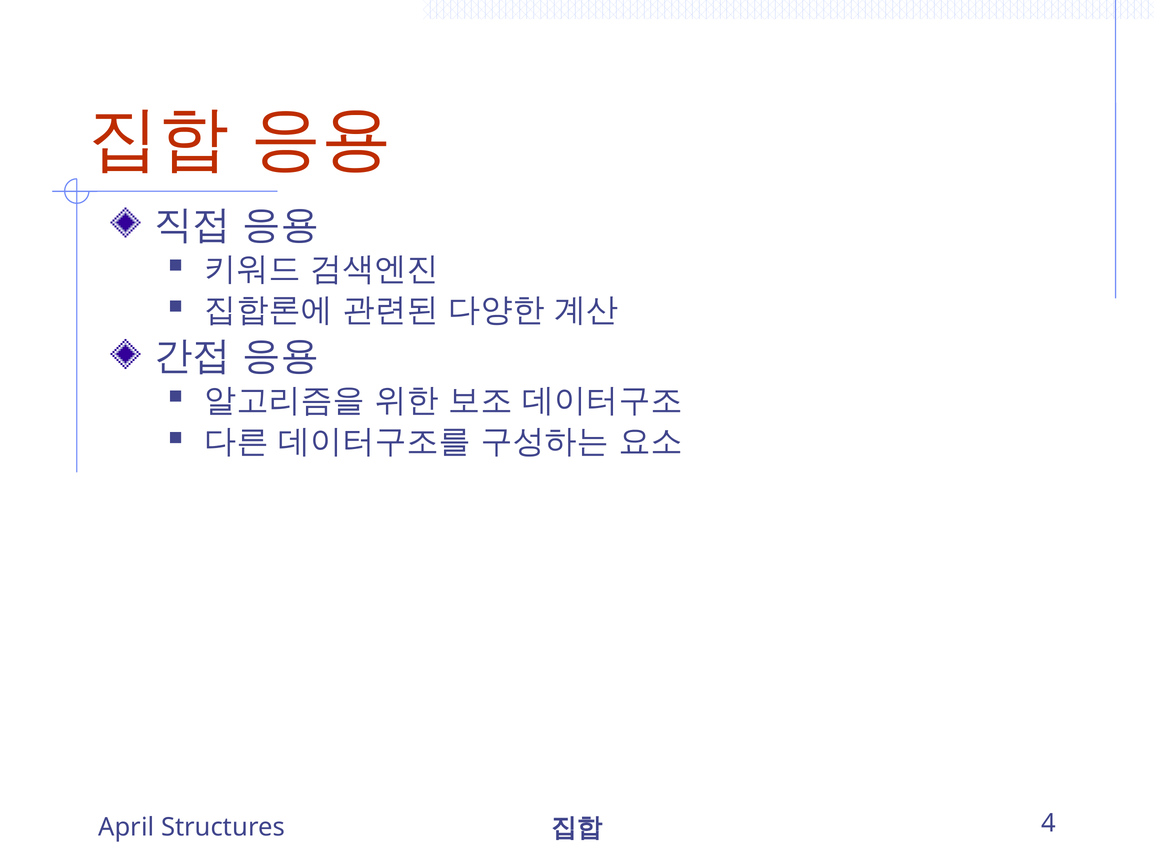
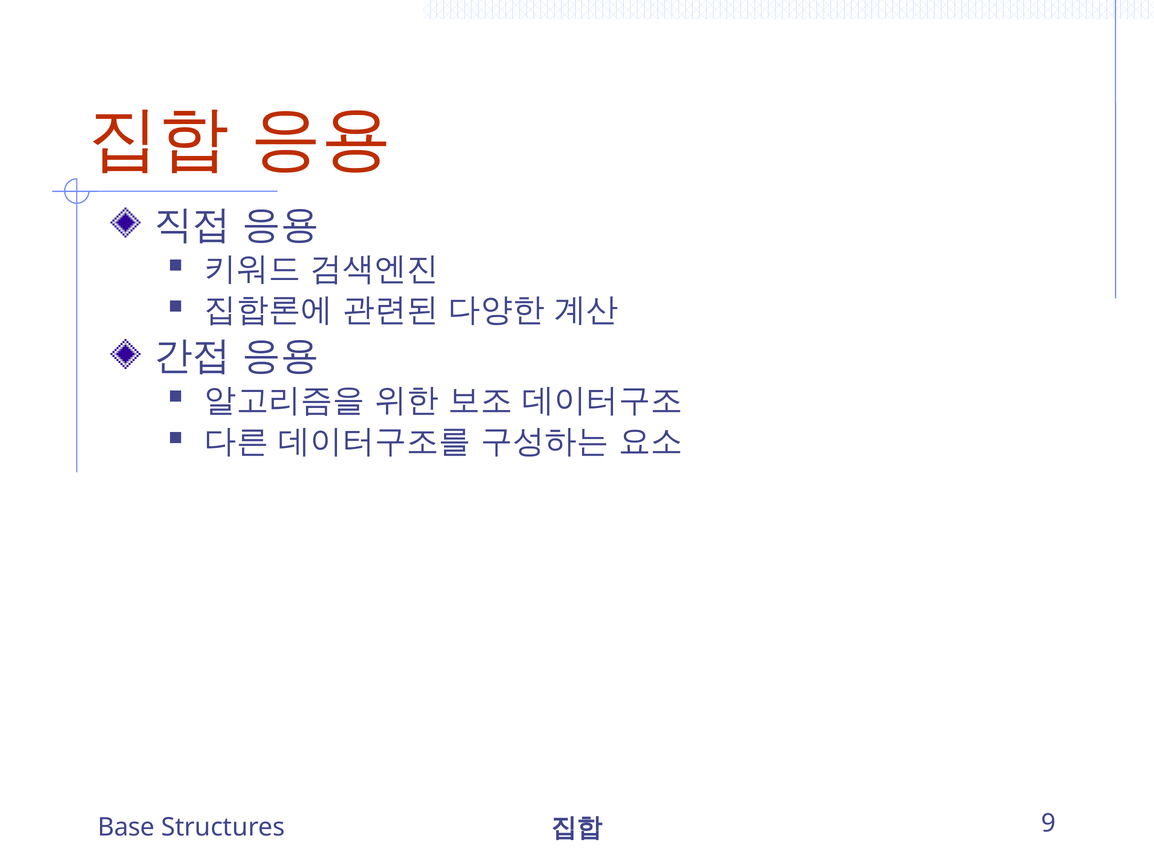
4: 4 -> 9
April: April -> Base
